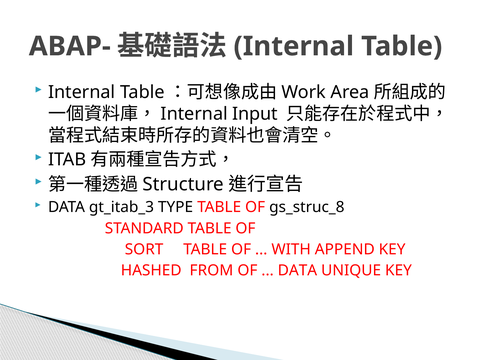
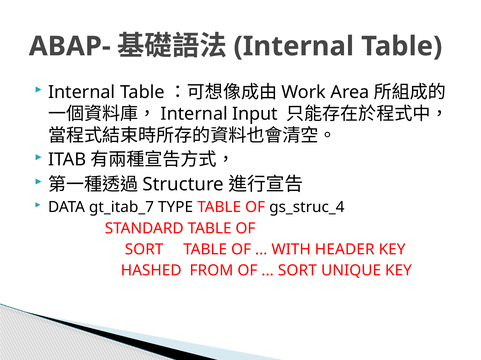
gt_itab_3: gt_itab_3 -> gt_itab_7
gs_struc_8: gs_struc_8 -> gs_struc_4
APPEND: APPEND -> HEADER
DATA at (297, 271): DATA -> SORT
